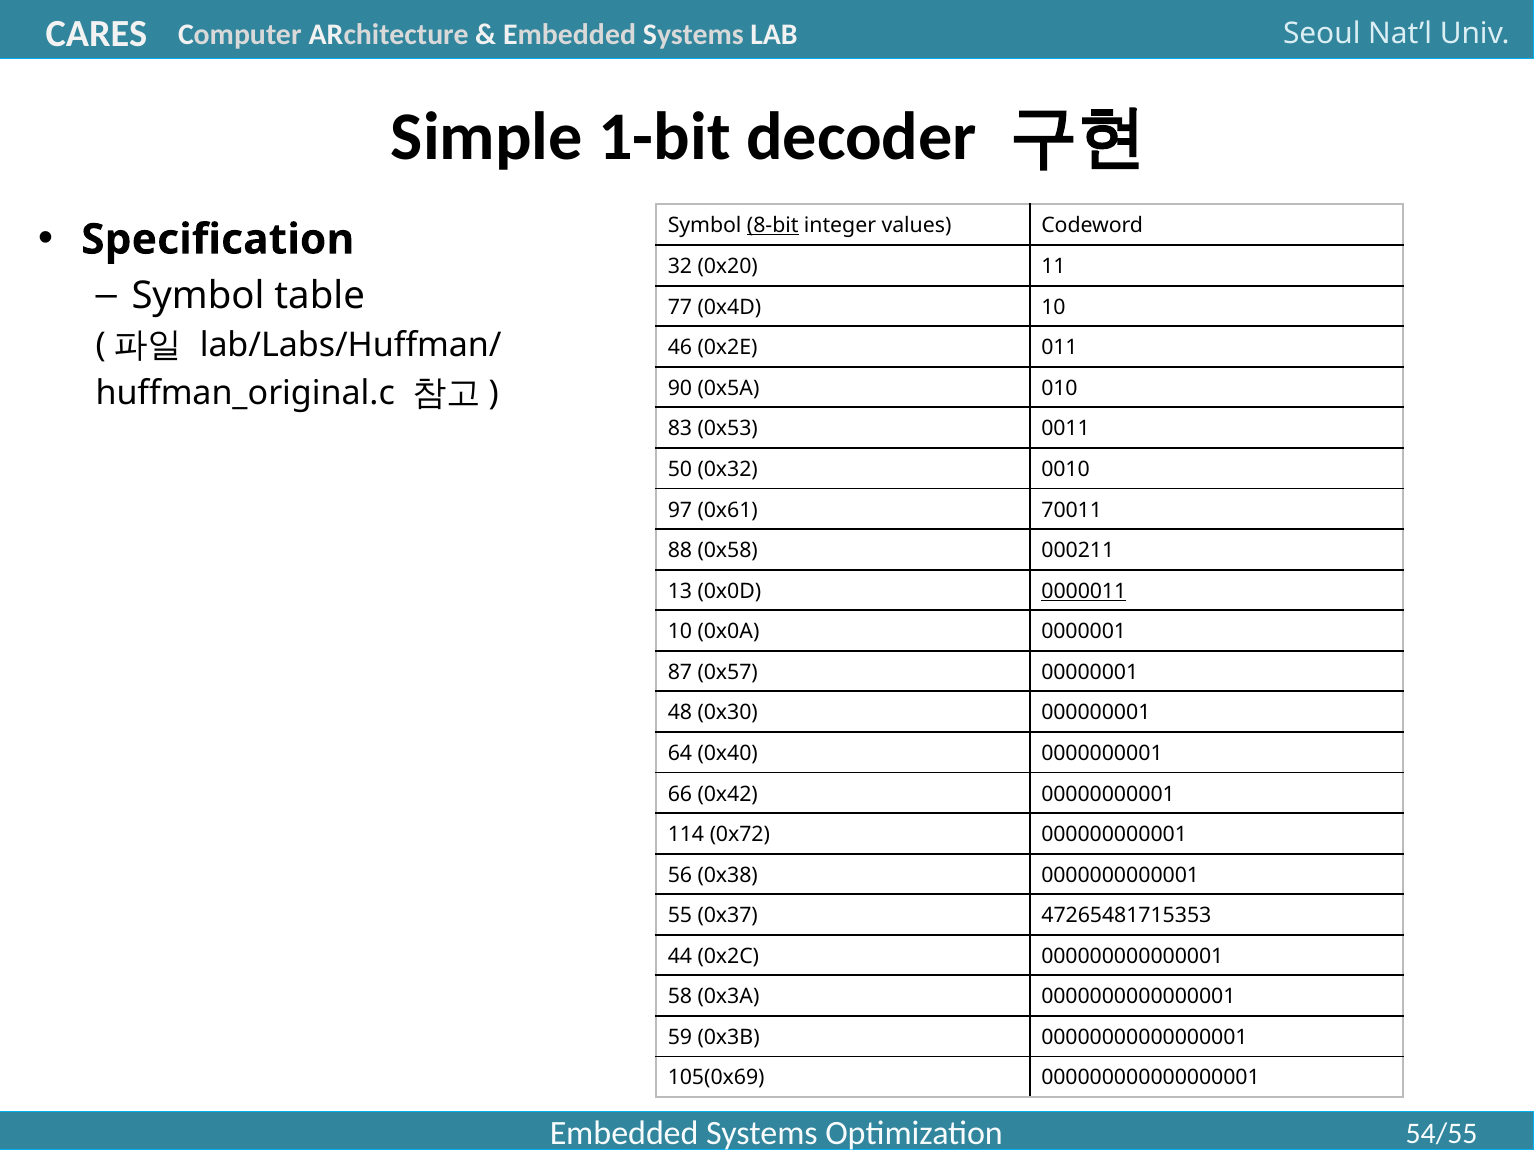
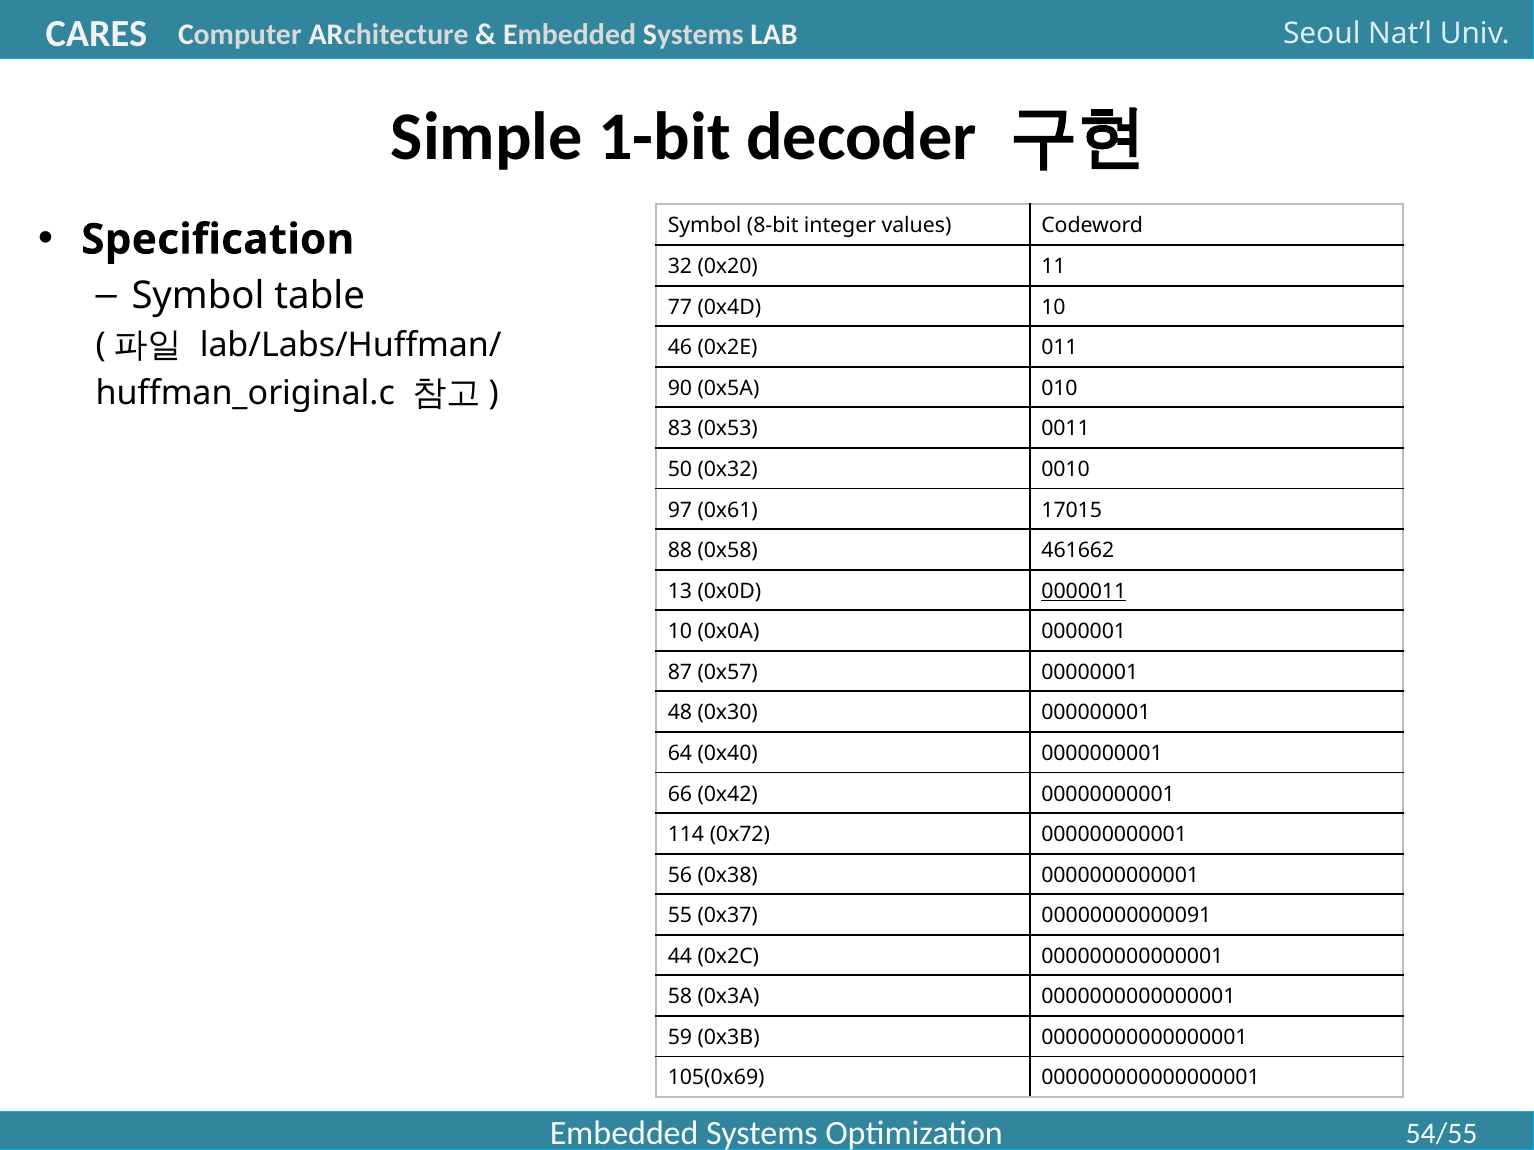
8-bit underline: present -> none
70011: 70011 -> 17015
000211: 000211 -> 461662
47265481715353: 47265481715353 -> 00000000000091
